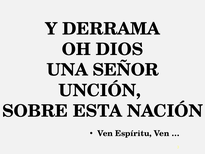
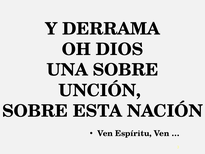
UNA SEÑOR: SEÑOR -> SOBRE
